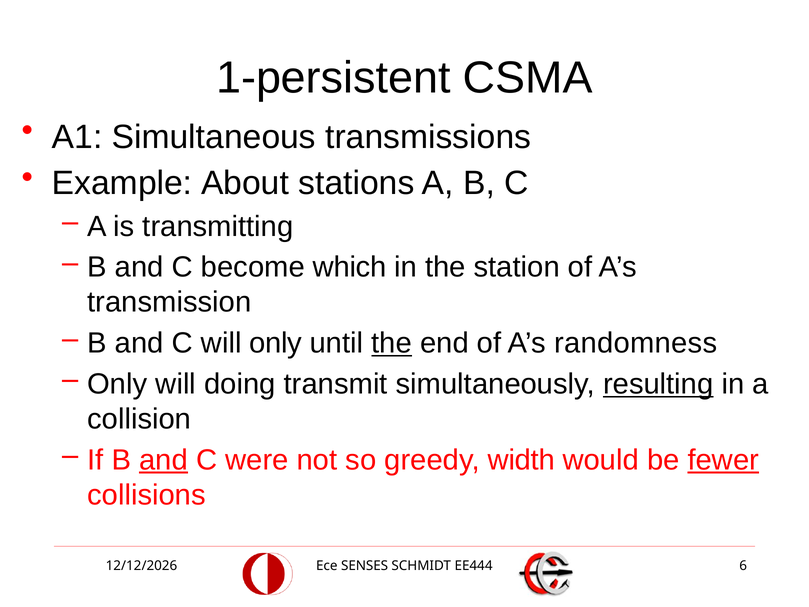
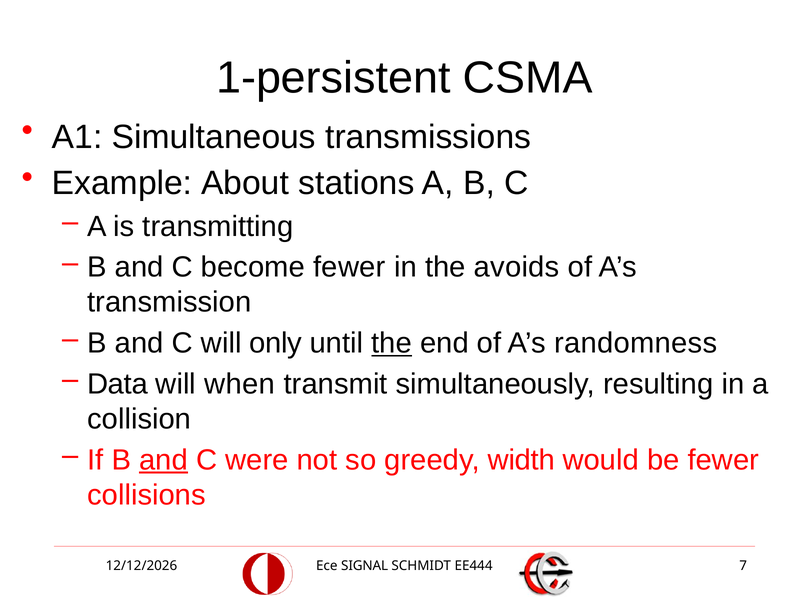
become which: which -> fewer
station: station -> avoids
Only at (117, 384): Only -> Data
doing: doing -> when
resulting underline: present -> none
fewer at (723, 460) underline: present -> none
SENSES: SENSES -> SIGNAL
6: 6 -> 7
